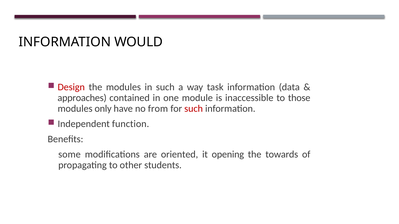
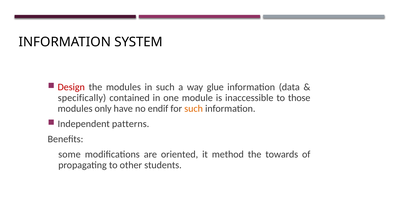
WOULD: WOULD -> SYSTEM
task: task -> glue
approaches: approaches -> specifically
from: from -> endif
such at (194, 109) colour: red -> orange
function: function -> patterns
opening: opening -> method
